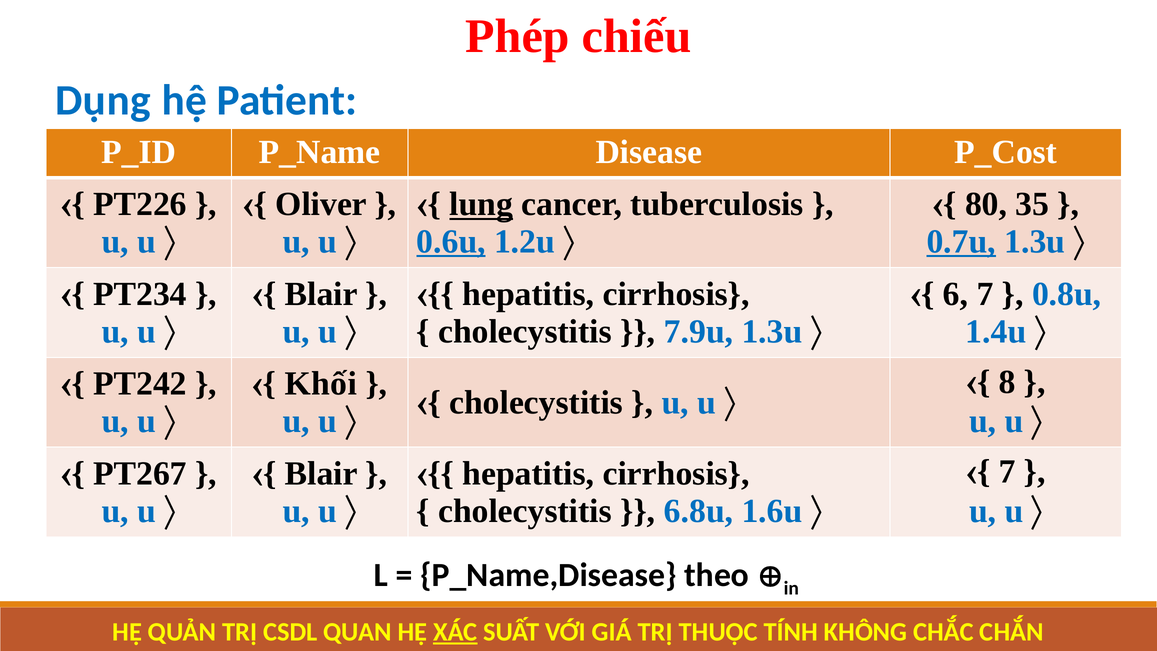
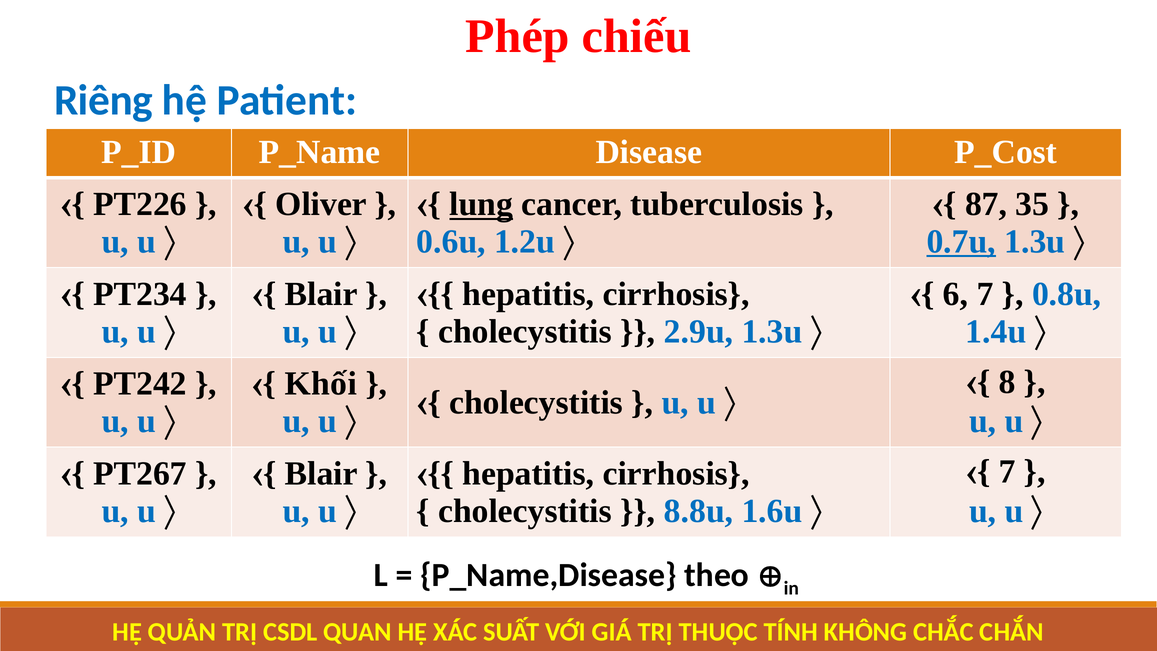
Dụng: Dụng -> Riêng
80: 80 -> 87
0.6u underline: present -> none
7.9u: 7.9u -> 2.9u
6.8u: 6.8u -> 8.8u
XÁC underline: present -> none
